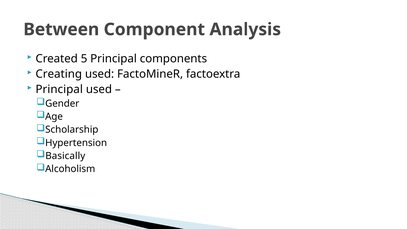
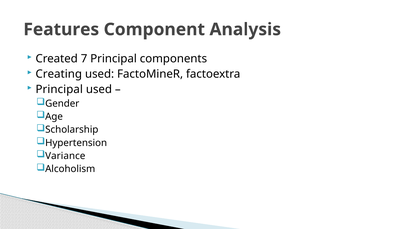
Between: Between -> Features
5: 5 -> 7
Basically: Basically -> Variance
